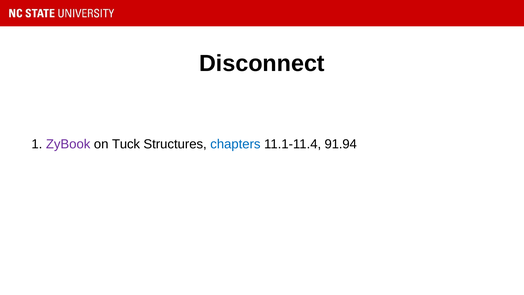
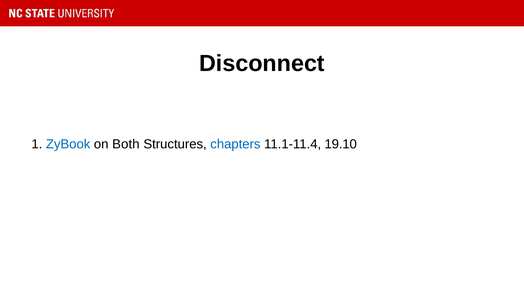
ZyBook colour: purple -> blue
Tuck: Tuck -> Both
91.94: 91.94 -> 19.10
